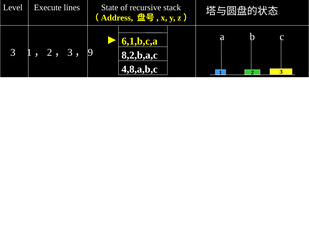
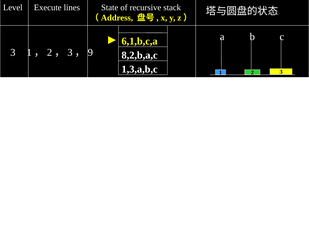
4,8,a,b,c: 4,8,a,b,c -> 1,3,a,b,c
